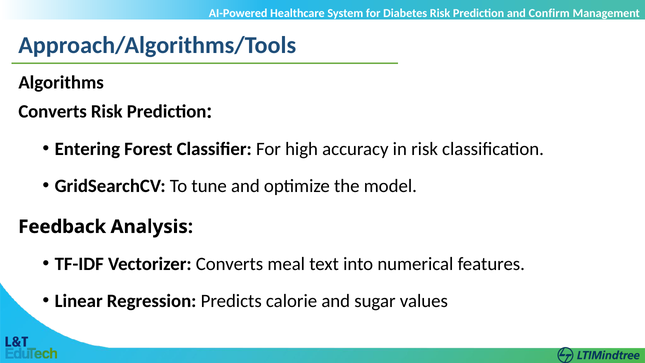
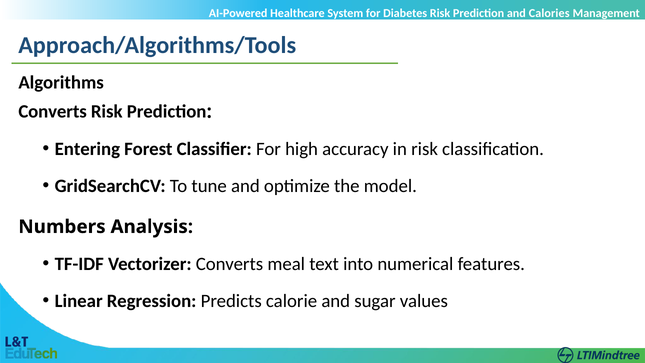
Confirm: Confirm -> Calories
Feedback: Feedback -> Numbers
